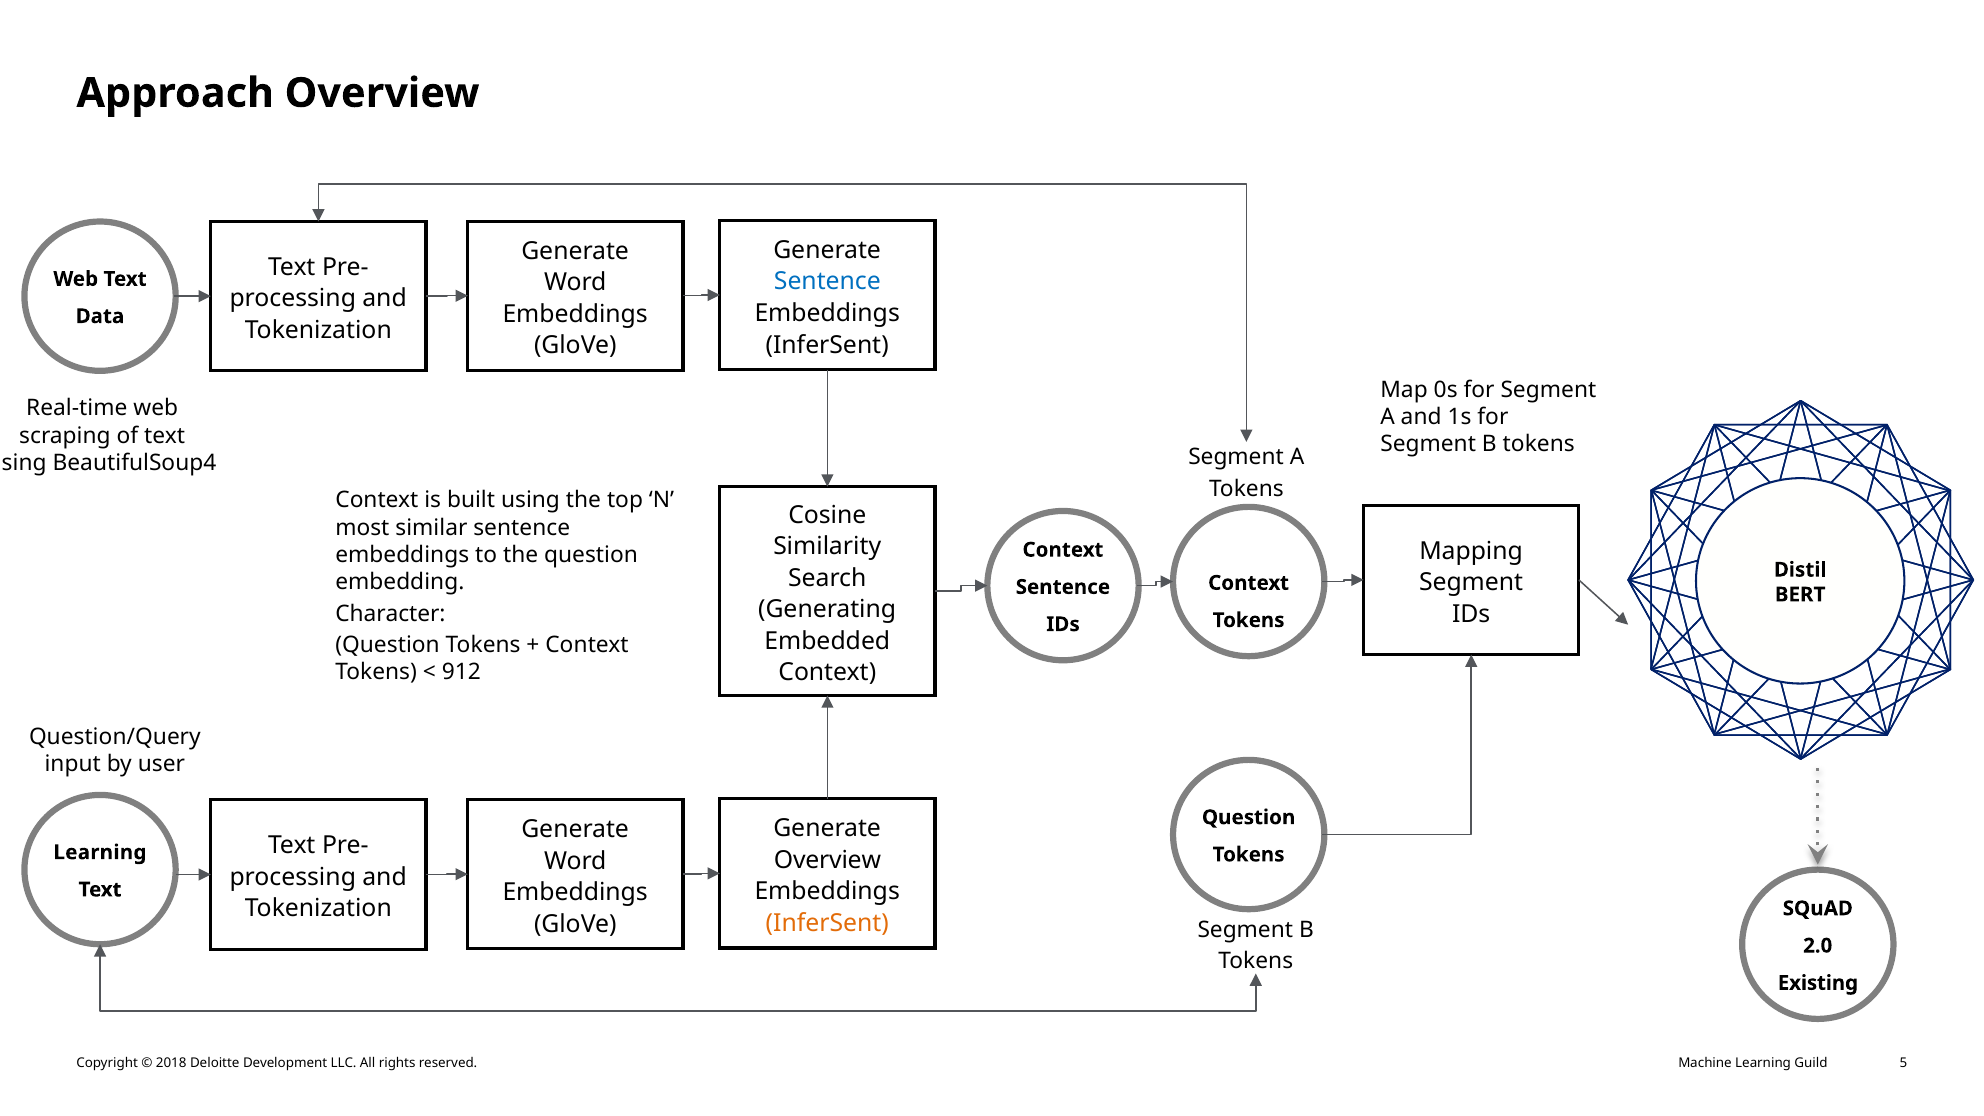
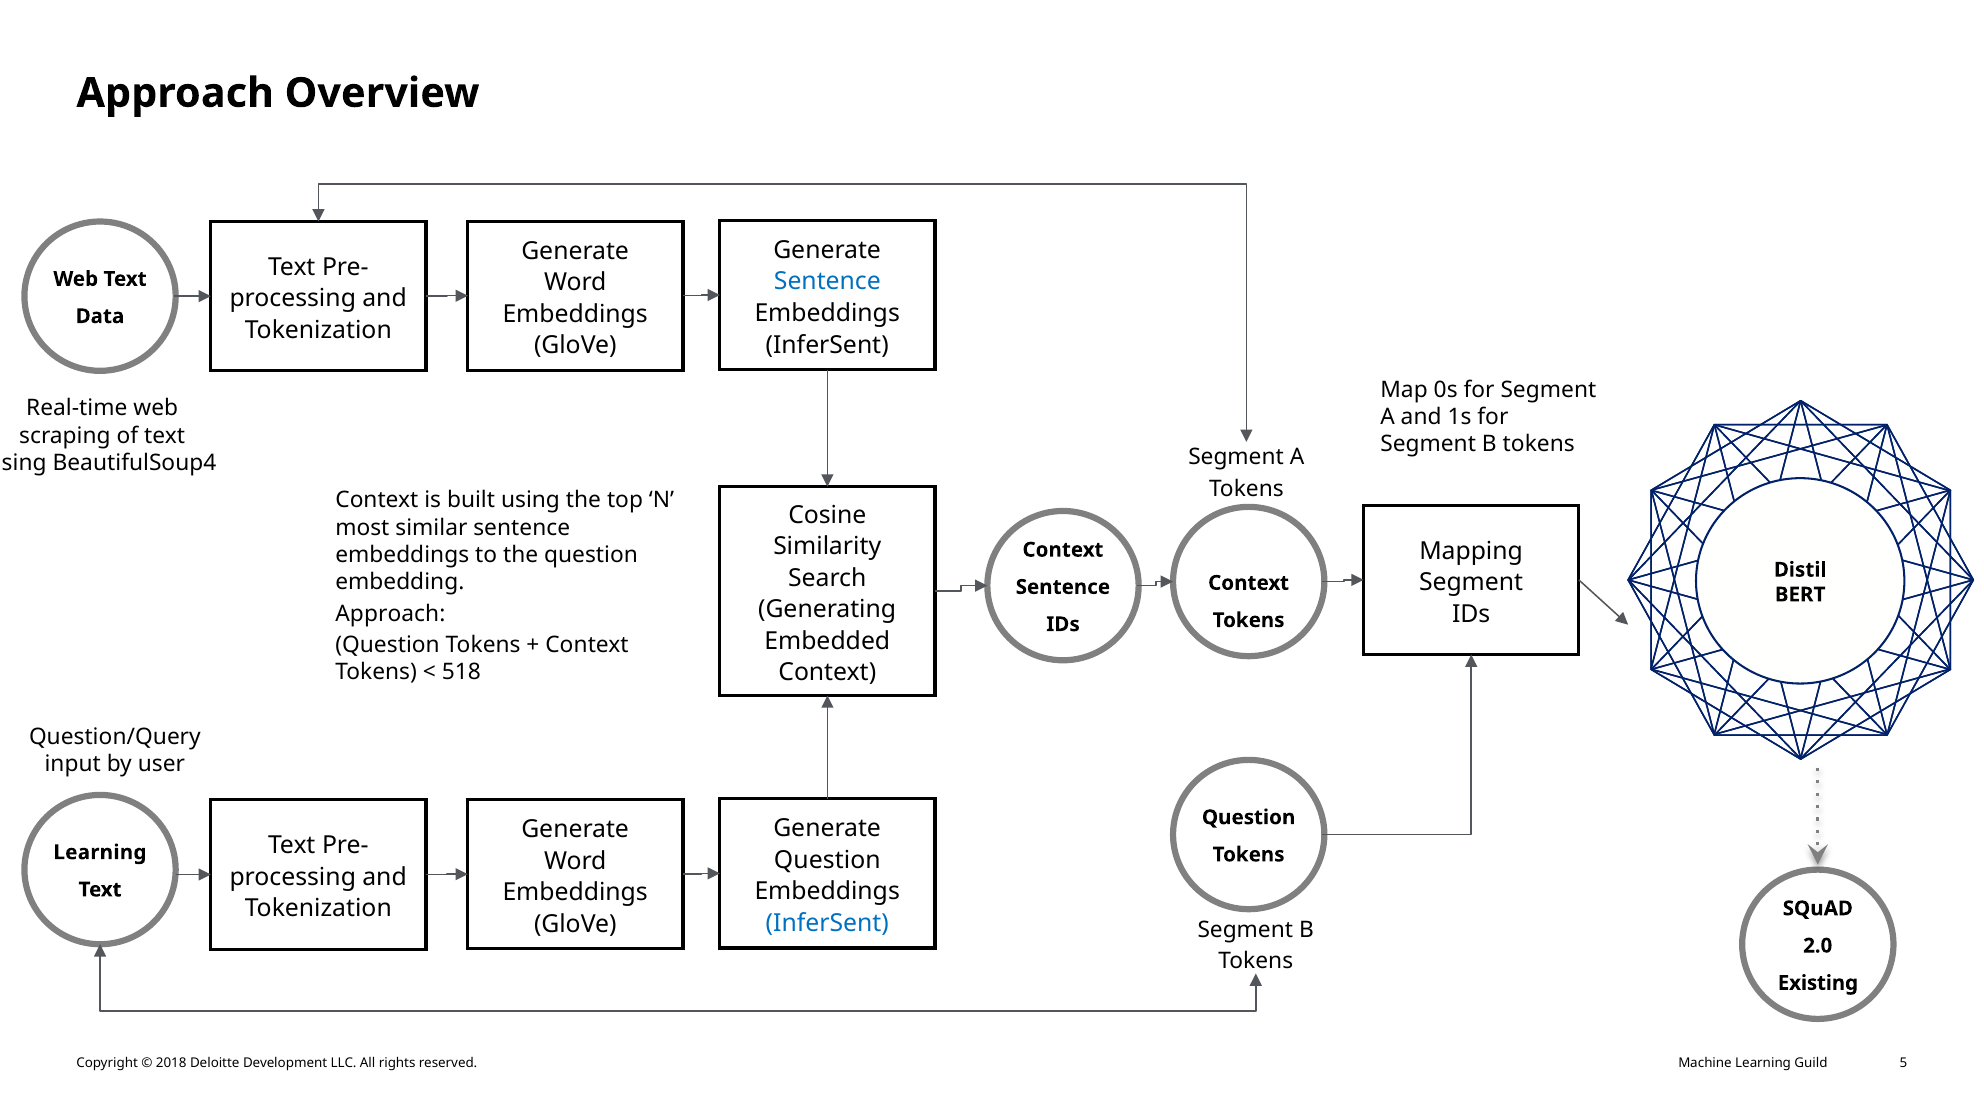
Character at (390, 614): Character -> Approach
912: 912 -> 518
Overview at (827, 860): Overview -> Question
InferSent at (827, 923) colour: orange -> blue
